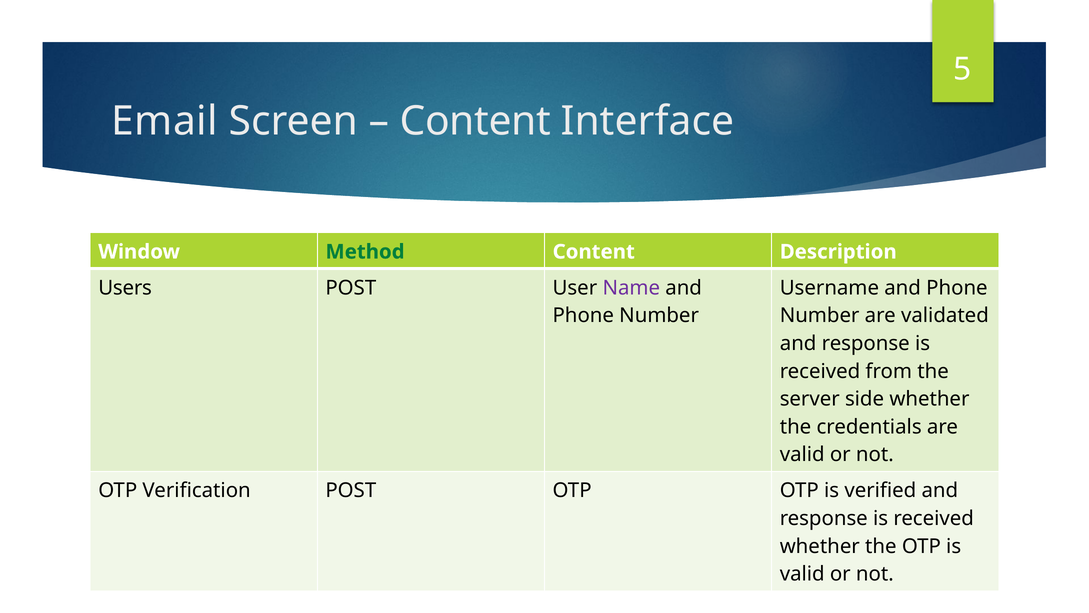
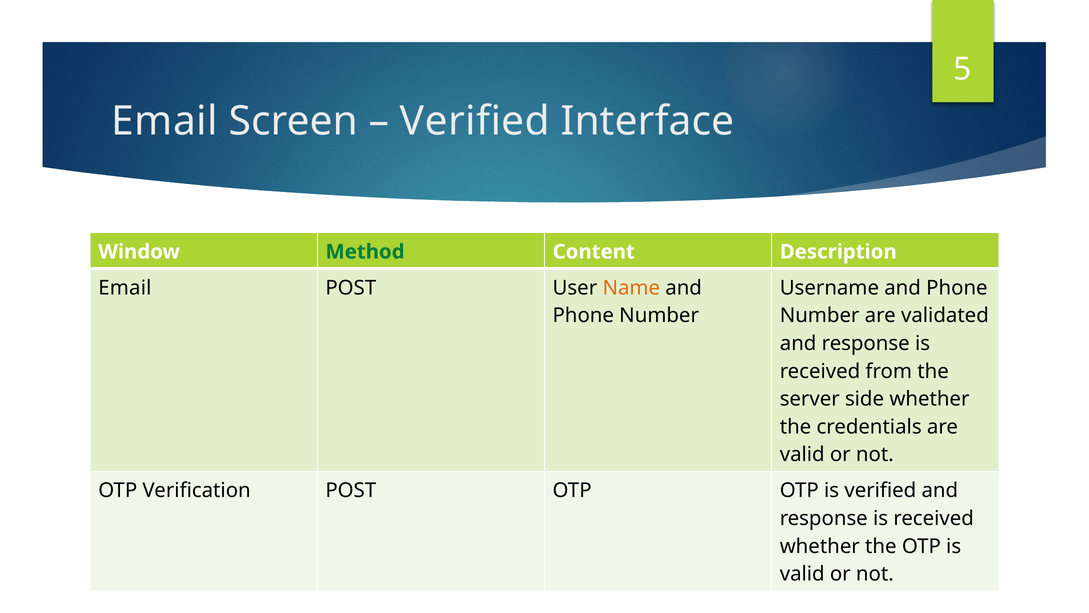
Content at (475, 121): Content -> Verified
Users at (125, 288): Users -> Email
Name colour: purple -> orange
